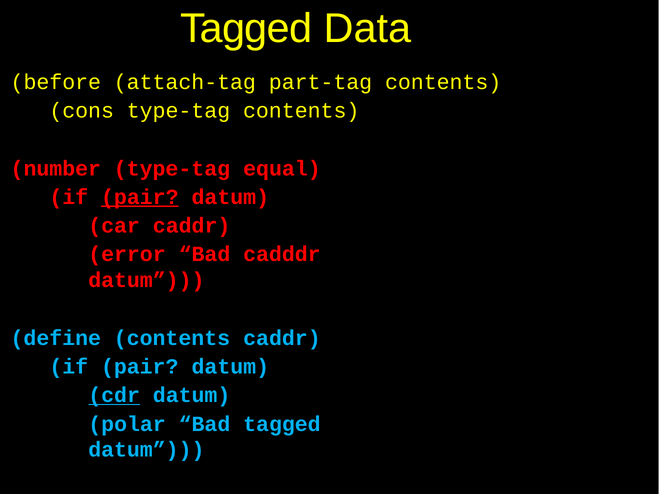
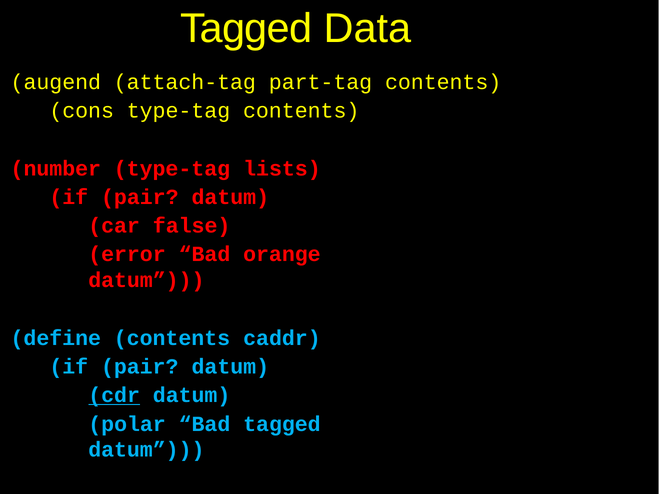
before: before -> augend
equal: equal -> lists
pair at (140, 197) underline: present -> none
car caddr: caddr -> false
cadddr: cadddr -> orange
